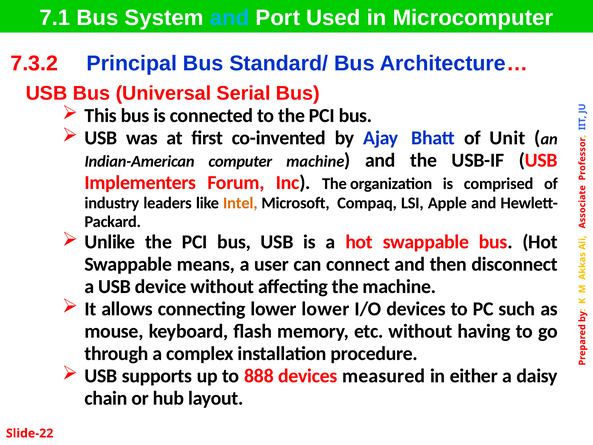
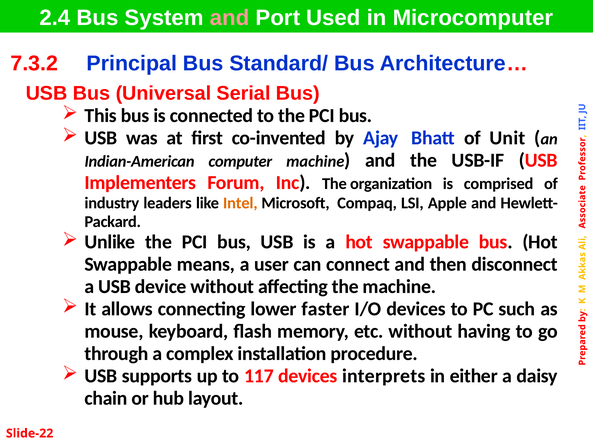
7.1: 7.1 -> 2.4
and at (230, 18) colour: light blue -> pink
lower lower: lower -> faster
888: 888 -> 117
measured: measured -> interprets
